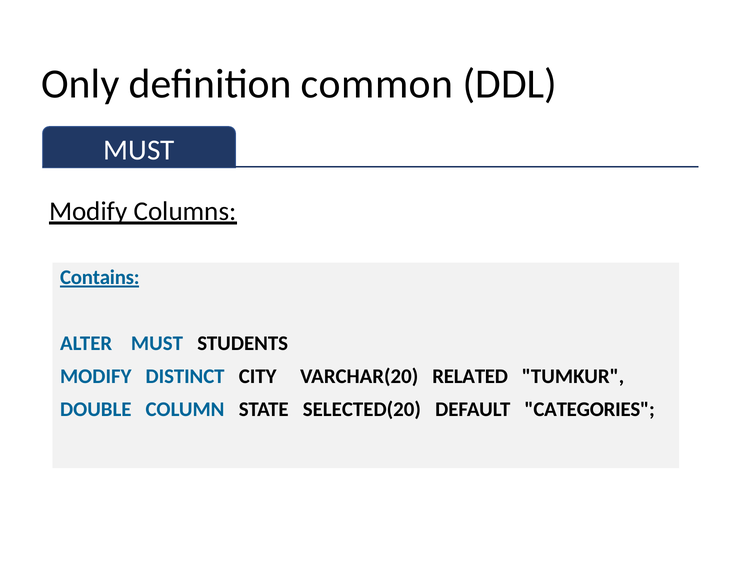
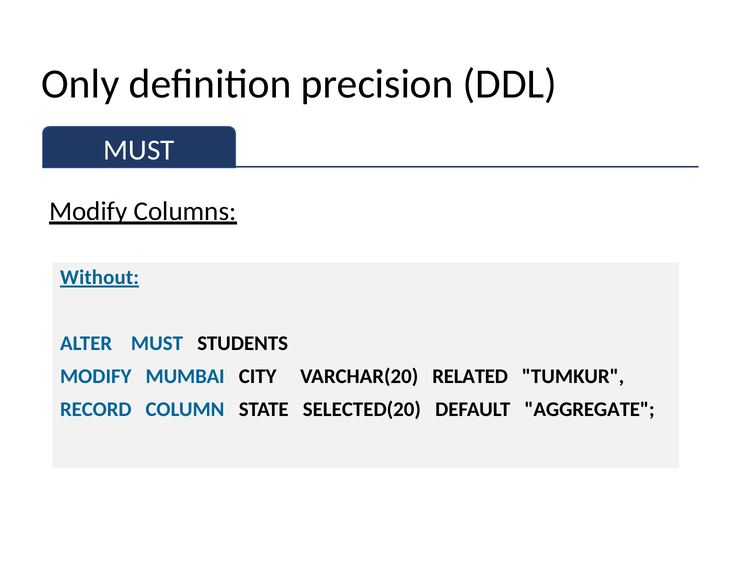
common: common -> precision
Contains: Contains -> Without
DISTINCT: DISTINCT -> MUMBAI
DOUBLE: DOUBLE -> RECORD
CATEGORIES: CATEGORIES -> AGGREGATE
